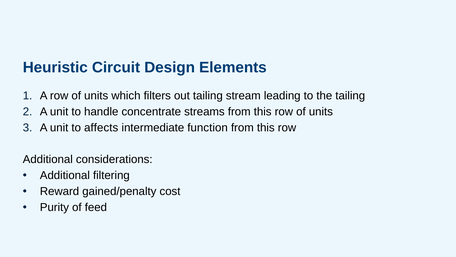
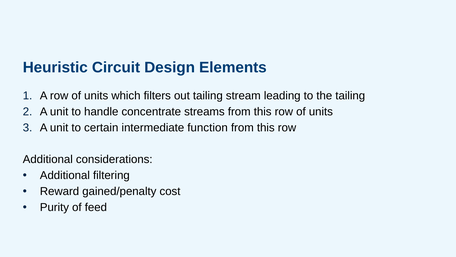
affects: affects -> certain
